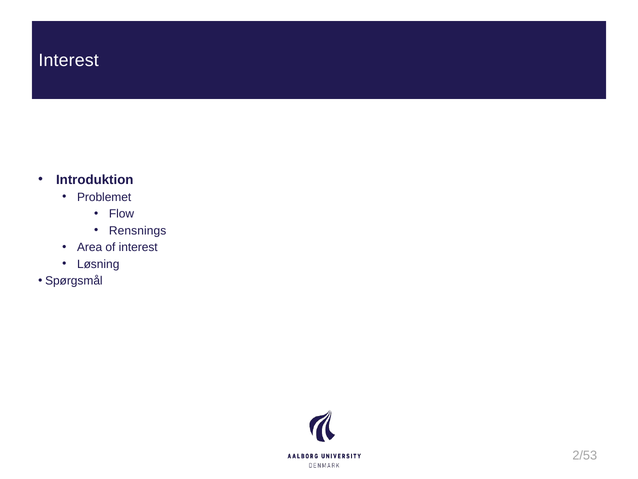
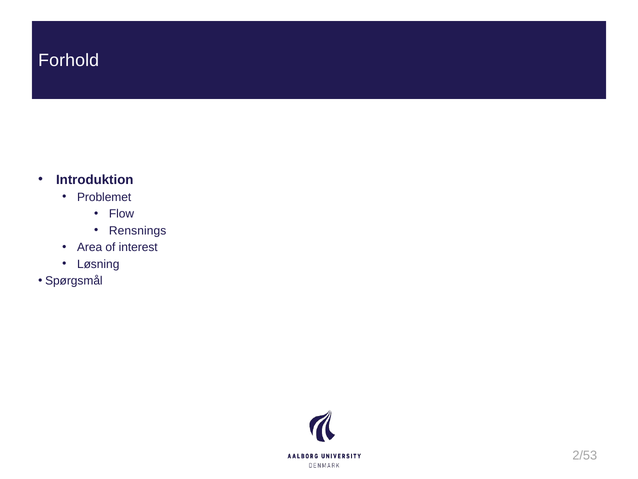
Interest at (69, 60): Interest -> Forhold
